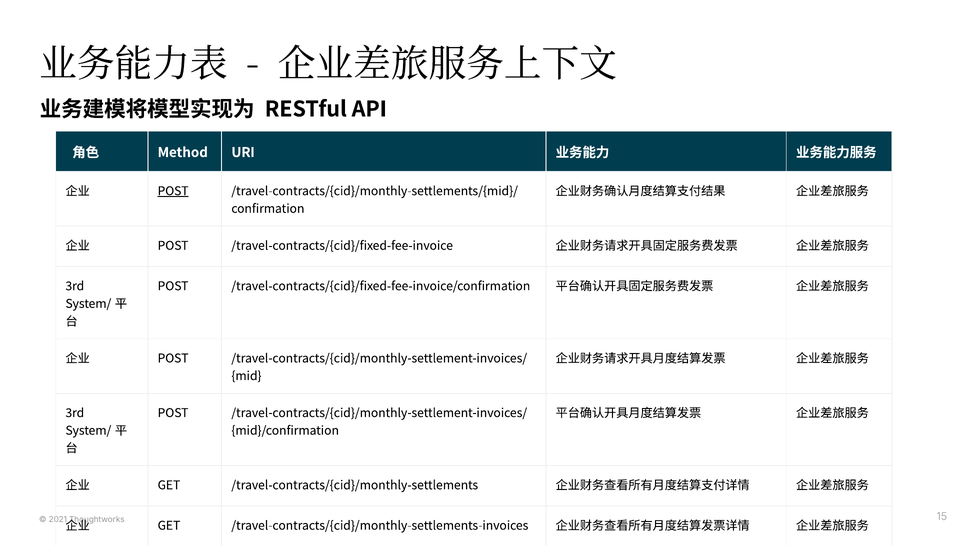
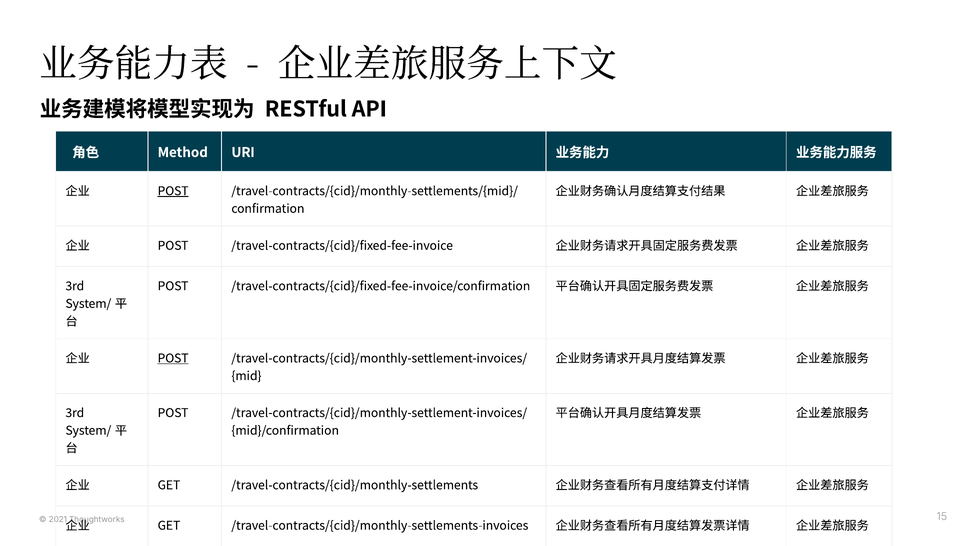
POST at (173, 358) underline: none -> present
